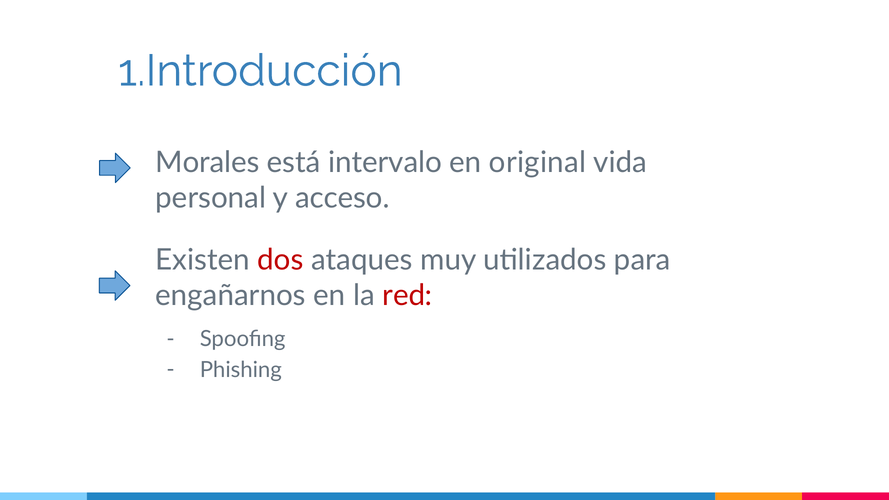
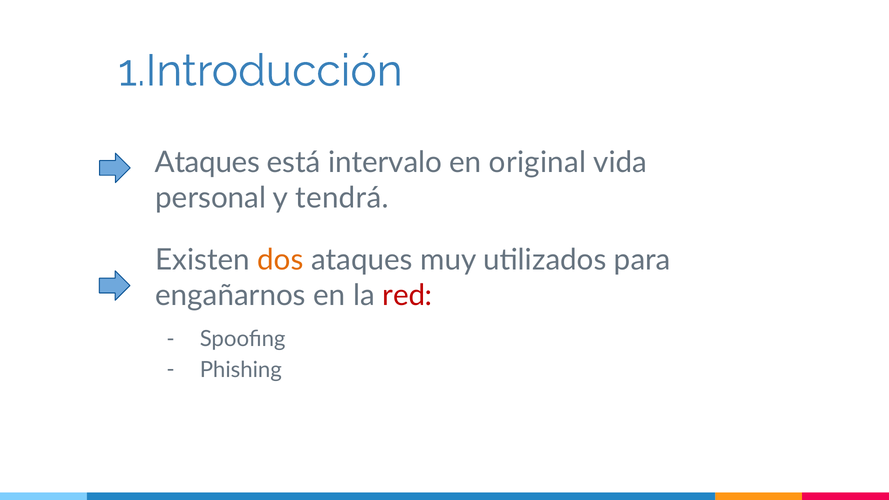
Morales at (207, 162): Morales -> Ataques
acceso: acceso -> tendrá
dos colour: red -> orange
